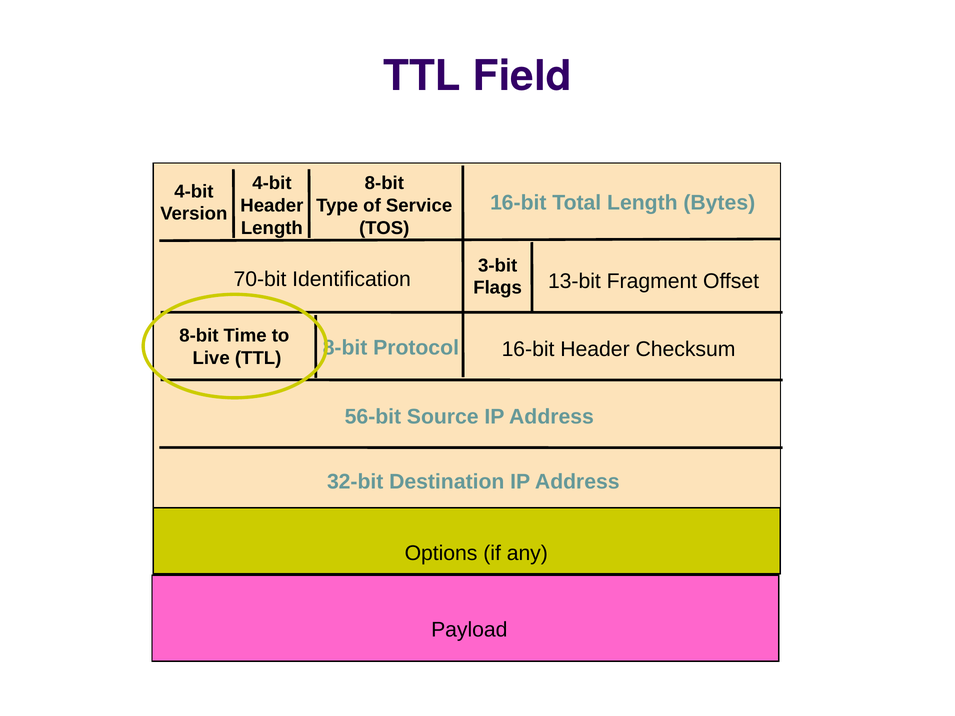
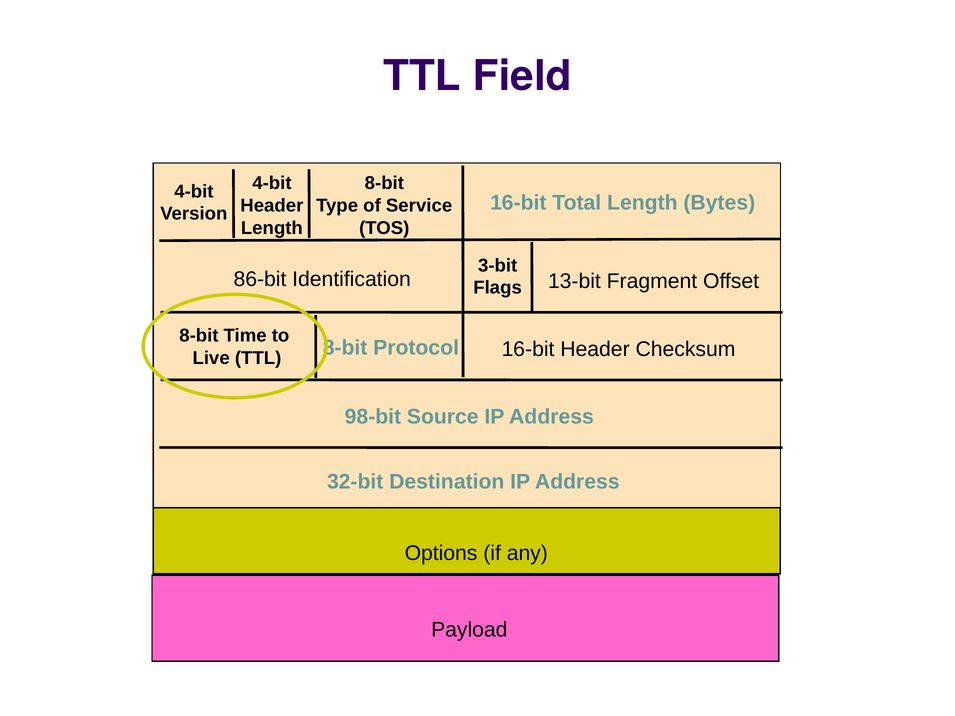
70-bit: 70-bit -> 86-bit
56-bit: 56-bit -> 98-bit
